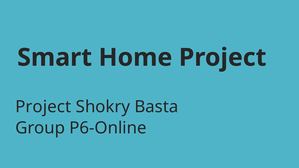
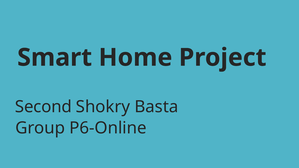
Project at (43, 107): Project -> Second
